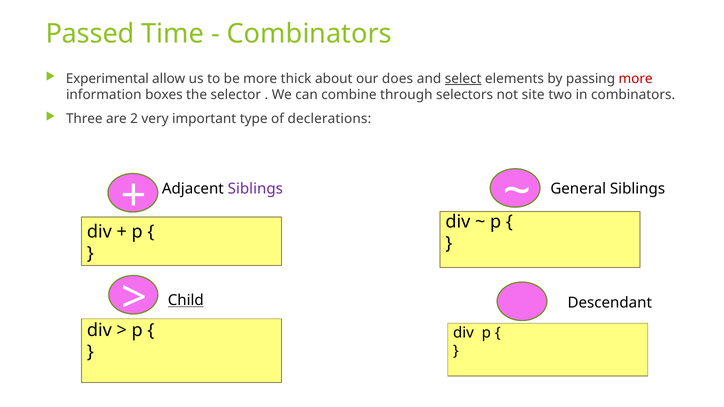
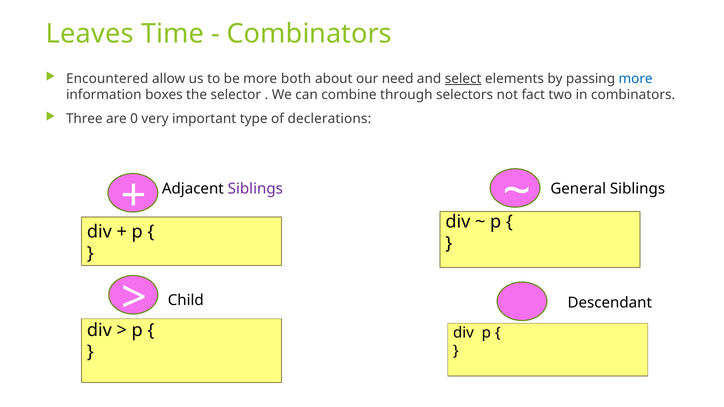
Passed: Passed -> Leaves
Experimental: Experimental -> Encountered
thick: thick -> both
does: does -> need
more at (636, 79) colour: red -> blue
site: site -> fact
2: 2 -> 0
Child underline: present -> none
